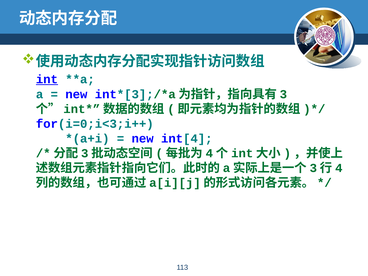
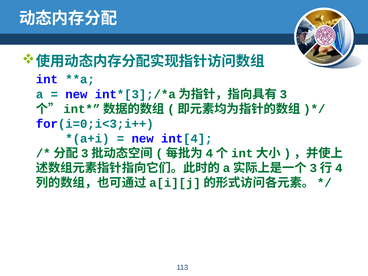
int underline: present -> none
